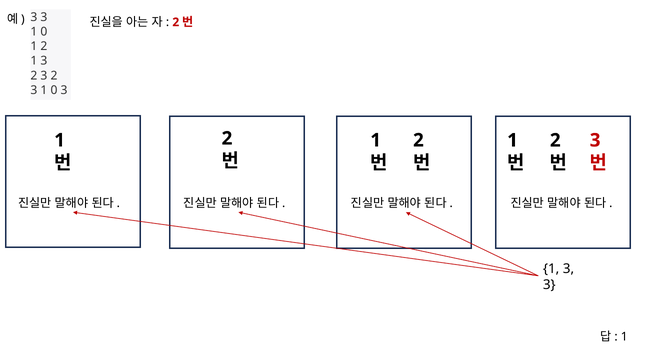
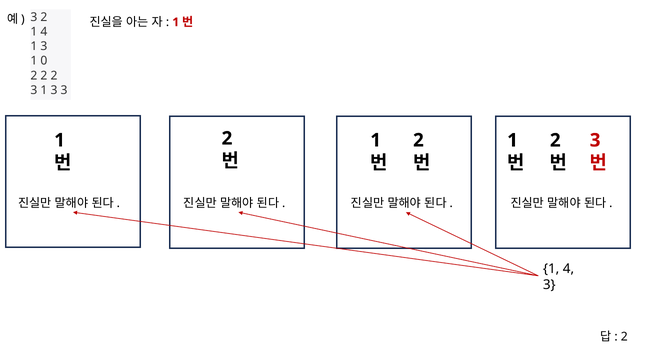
3 at (44, 17): 3 -> 2
2 at (176, 22): 2 -> 1
0 at (44, 32): 0 -> 4
2 at (44, 46): 2 -> 3
3 at (44, 61): 3 -> 0
3 at (44, 75): 3 -> 2
0 at (54, 90): 0 -> 3
3 at (568, 269): 3 -> 4
1 at (624, 336): 1 -> 2
